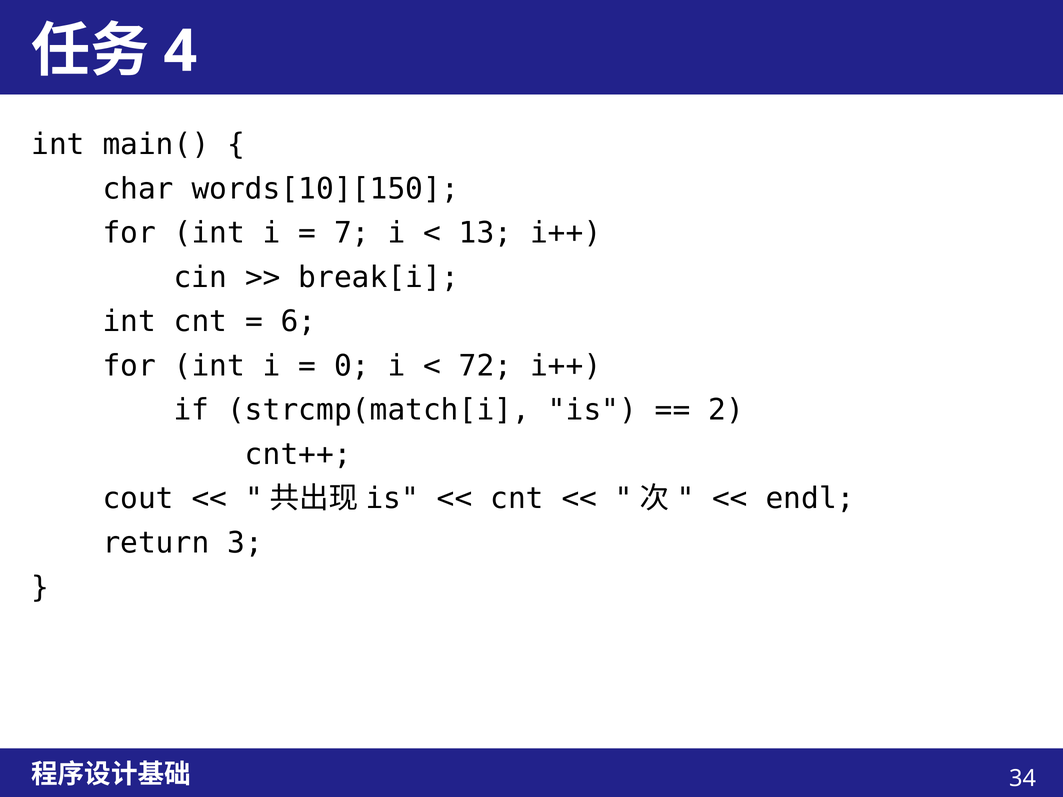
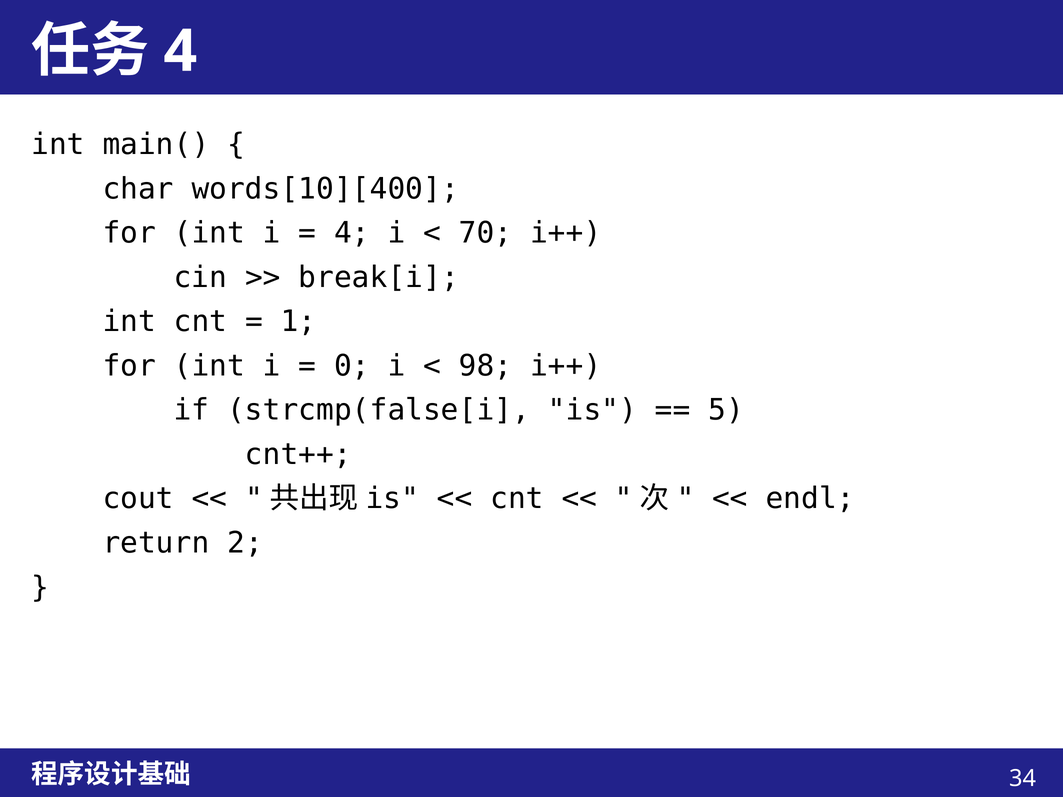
words[10][150: words[10][150 -> words[10][400
7 at (352, 233): 7 -> 4
13: 13 -> 70
6: 6 -> 1
72: 72 -> 98
strcmp(match[i: strcmp(match[i -> strcmp(false[i
2: 2 -> 5
3: 3 -> 2
